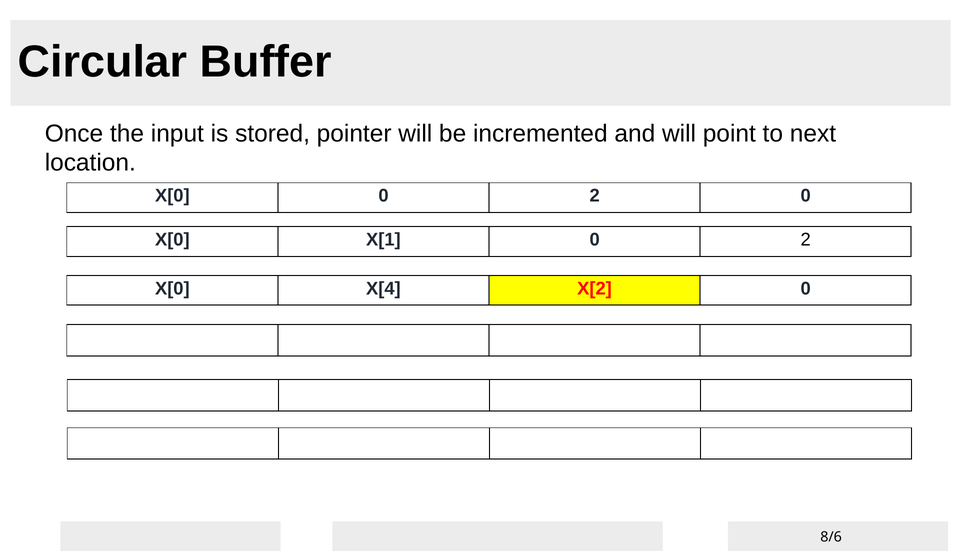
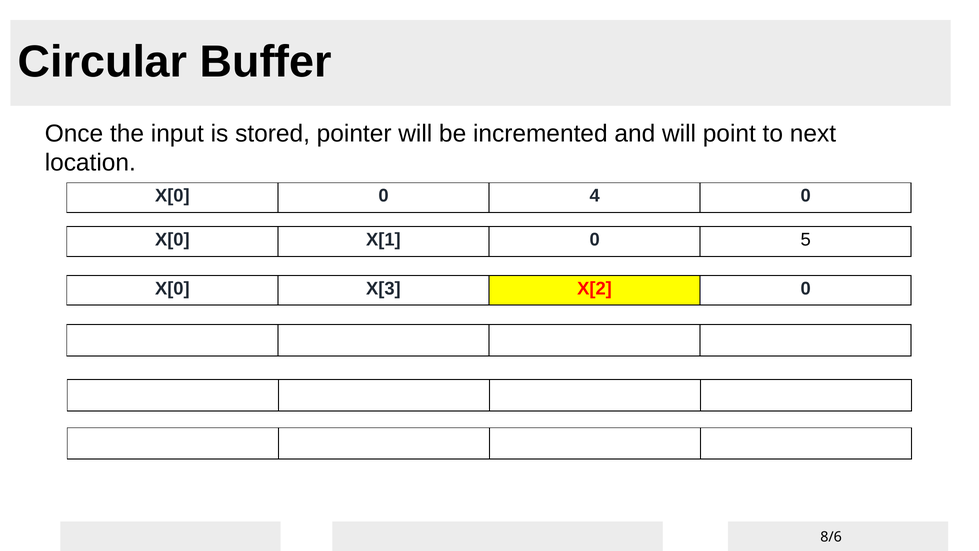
X[0 0 2: 2 -> 4
X[1 0 2: 2 -> 5
X[4: X[4 -> X[3
